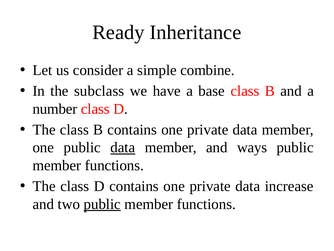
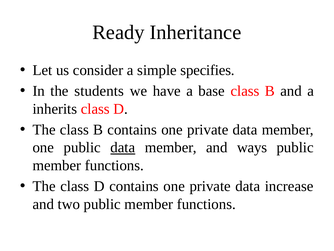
combine: combine -> specifies
subclass: subclass -> students
number: number -> inherits
public at (102, 204) underline: present -> none
